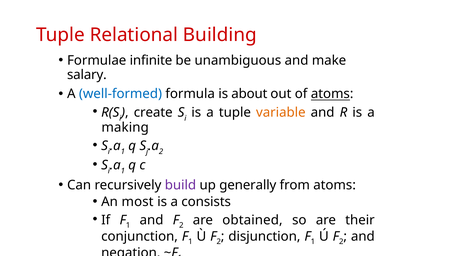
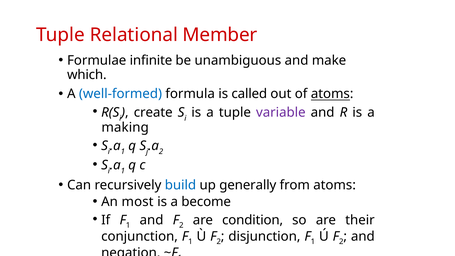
Building: Building -> Member
salary: salary -> which
about: about -> called
variable at (281, 112) colour: orange -> purple
build colour: purple -> blue
consists: consists -> become
obtained: obtained -> condition
